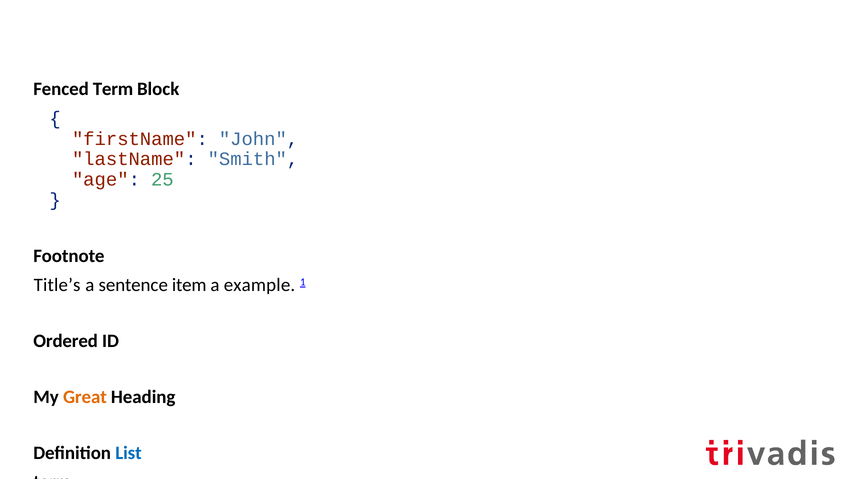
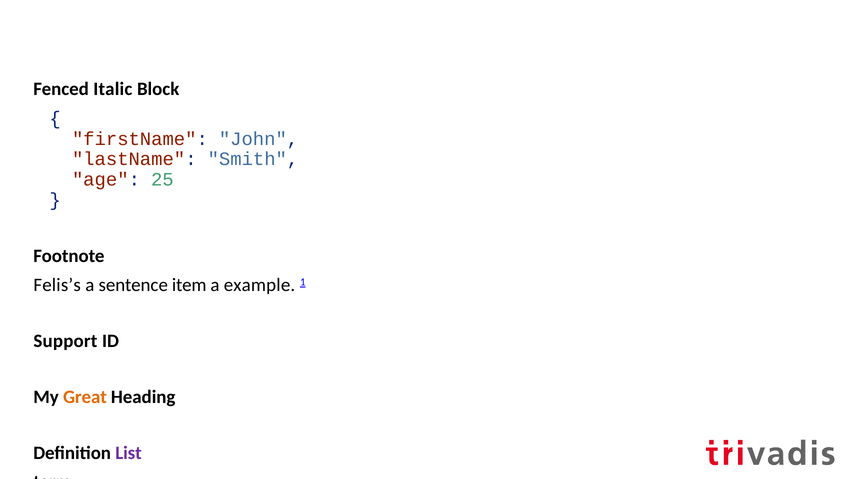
Fenced Term: Term -> Italic
Title’s: Title’s -> Felis’s
Ordered: Ordered -> Support
List at (128, 453) colour: blue -> purple
